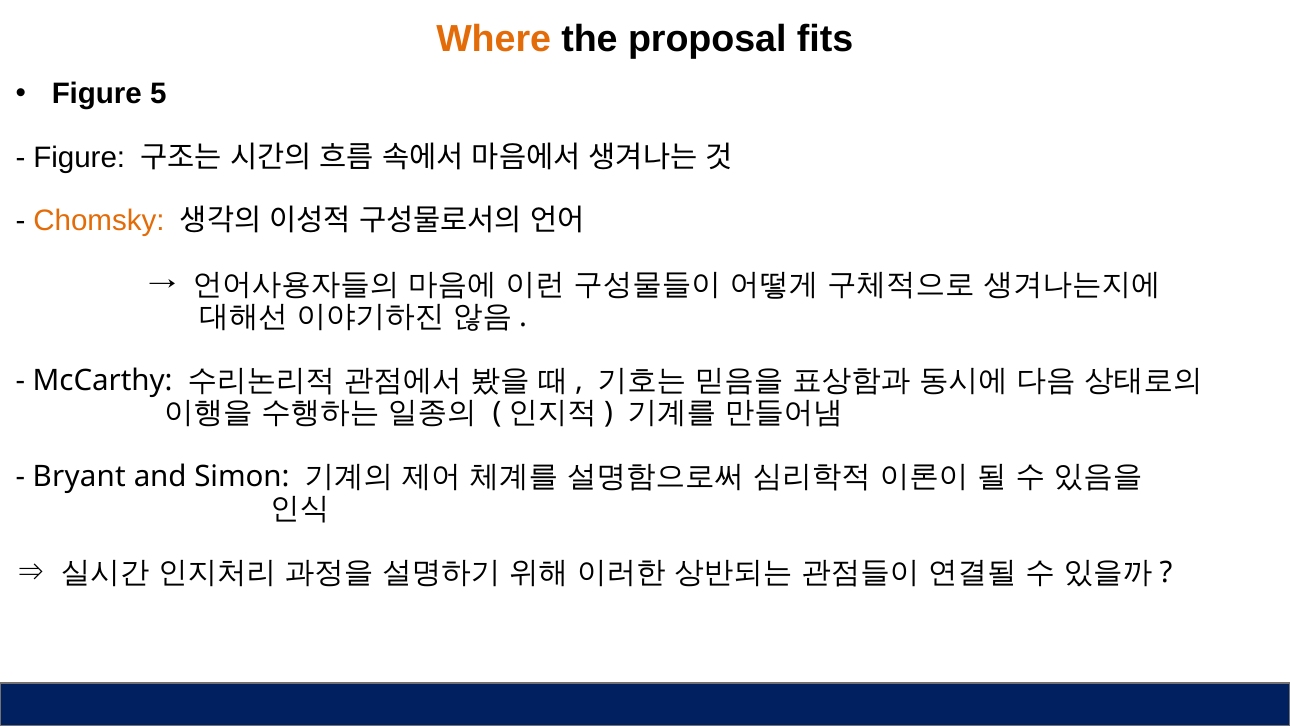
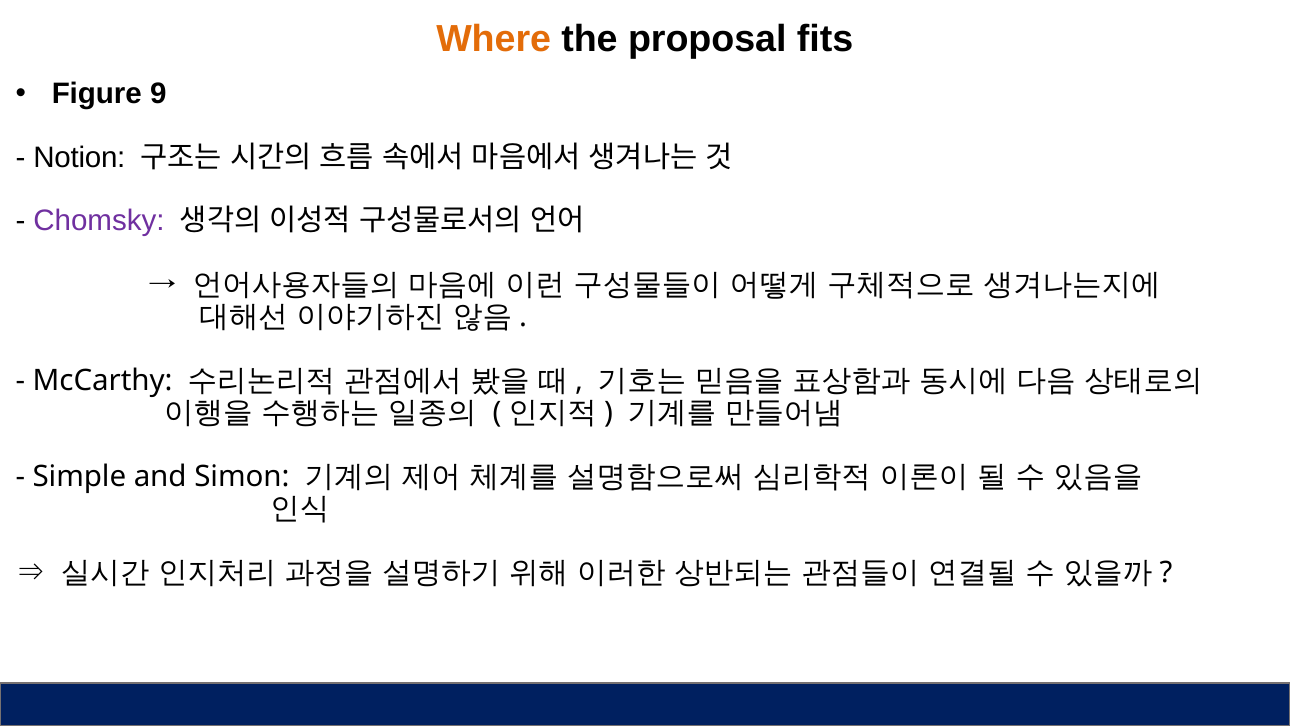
5: 5 -> 9
Figure at (79, 157): Figure -> Notion
Chomsky colour: orange -> purple
Bryant: Bryant -> Simple
